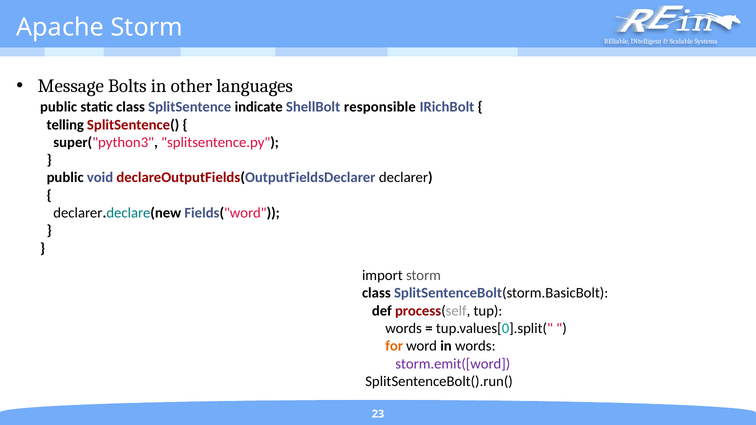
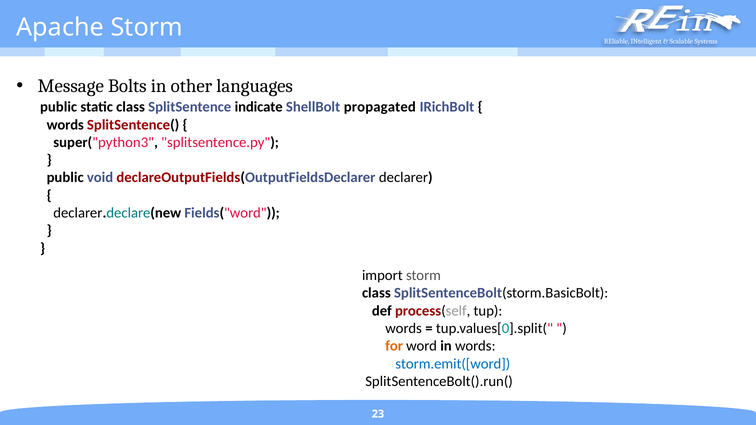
responsible: responsible -> propagated
telling at (65, 125): telling -> words
storm.emit([word colour: purple -> blue
